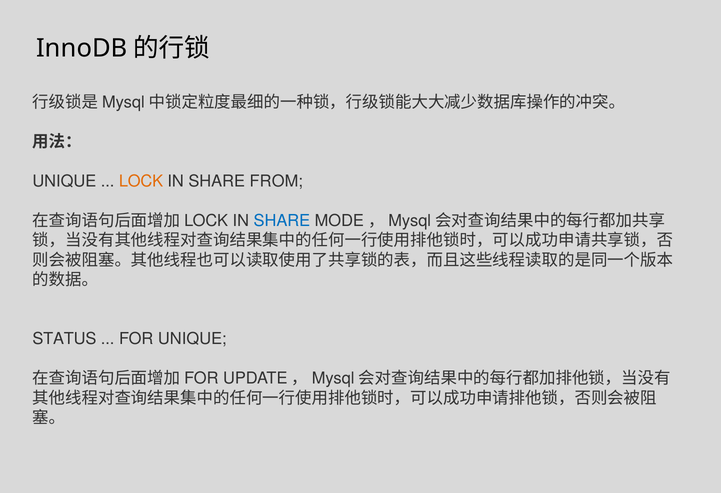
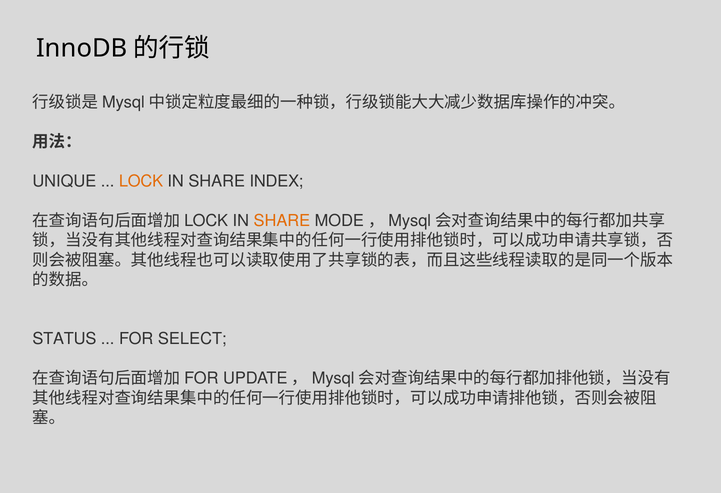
FROM: FROM -> INDEX
SHARE at (282, 221) colour: blue -> orange
FOR UNIQUE: UNIQUE -> SELECT
